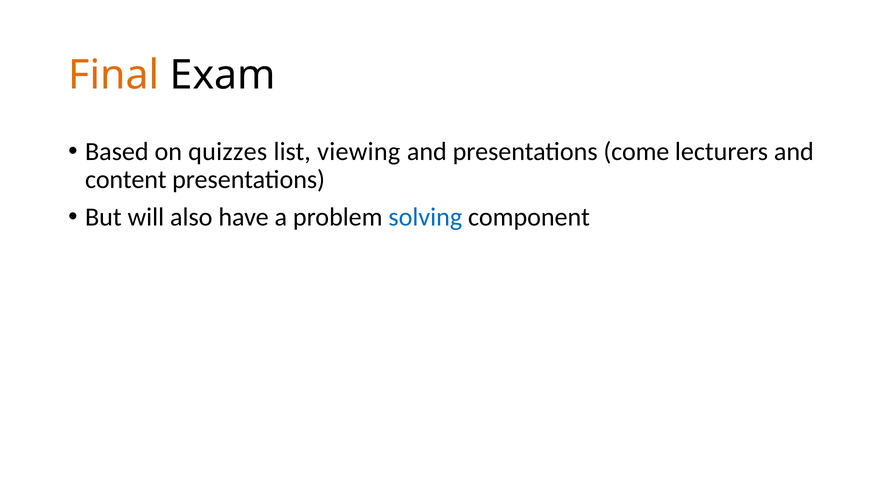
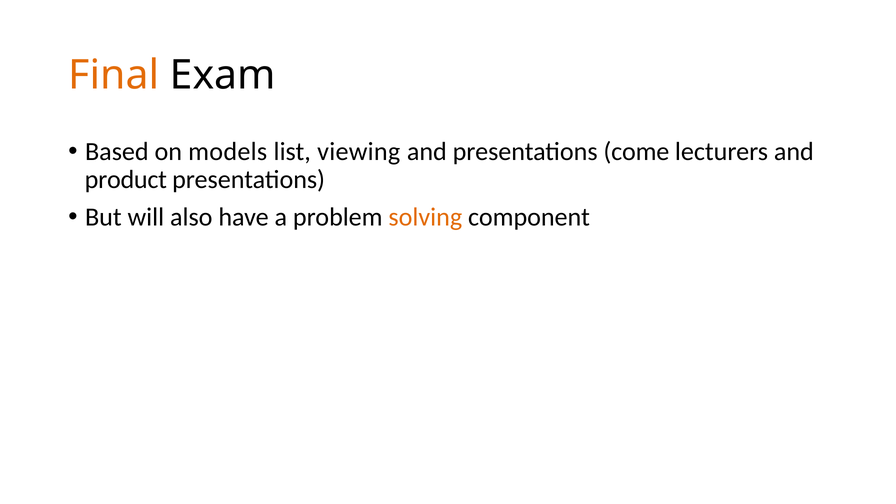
quizzes: quizzes -> models
content: content -> product
solving colour: blue -> orange
